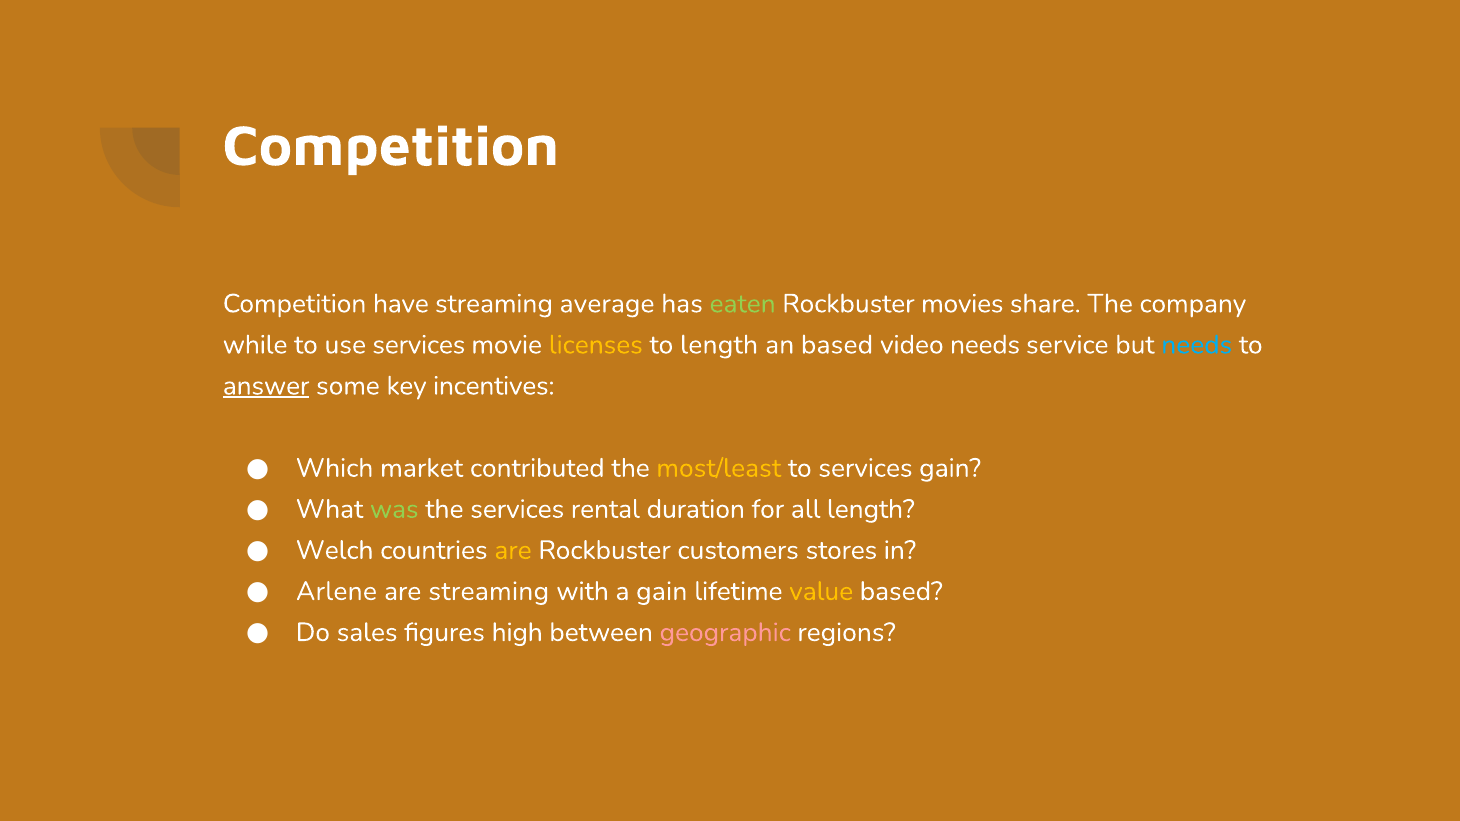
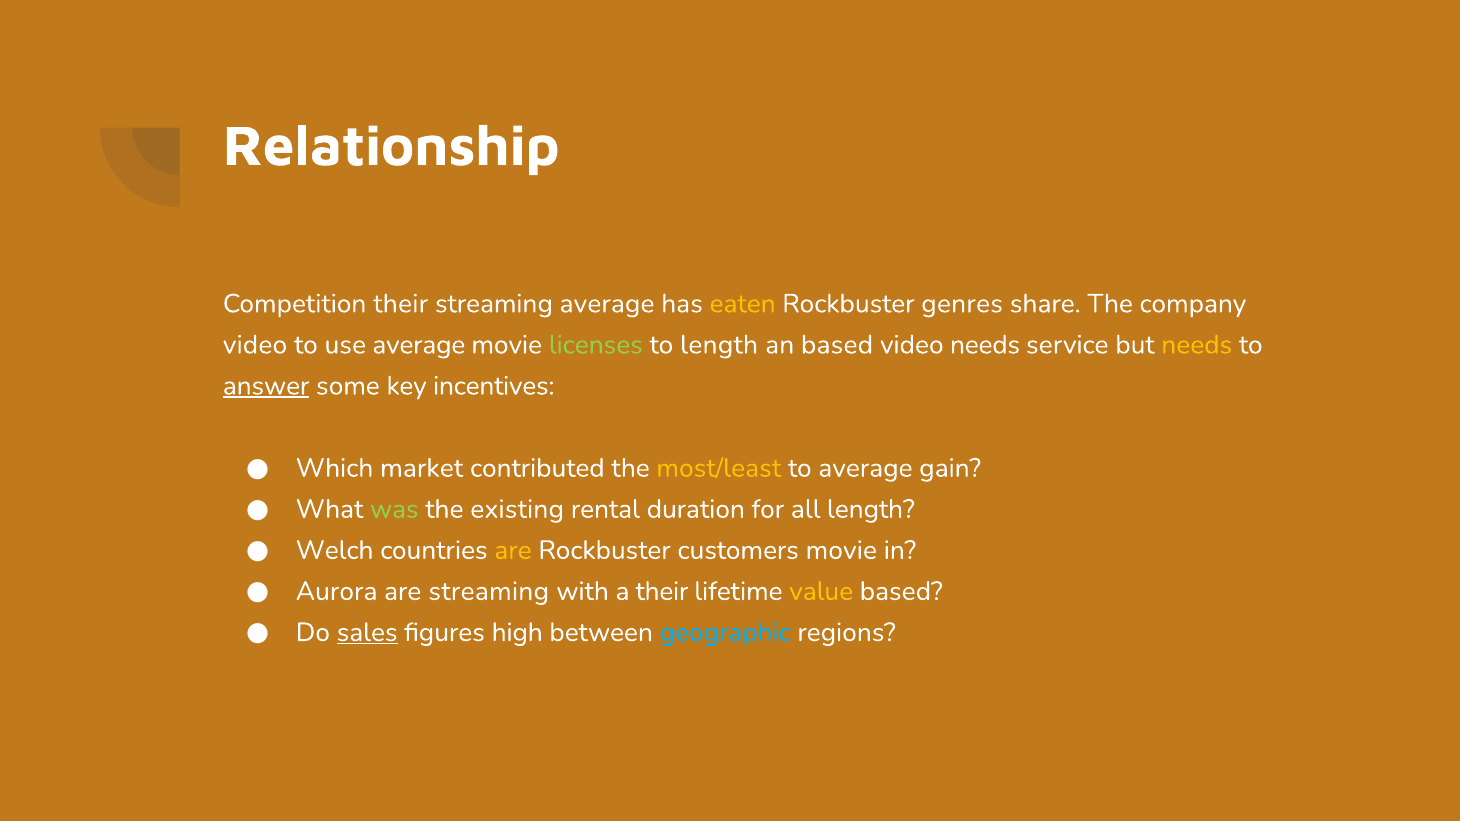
Competition at (391, 146): Competition -> Relationship
Competition have: have -> their
eaten colour: light green -> yellow
movies: movies -> genres
while at (255, 345): while -> video
use services: services -> average
licenses colour: yellow -> light green
needs at (1197, 345) colour: light blue -> yellow
to services: services -> average
the services: services -> existing
customers stores: stores -> movie
Arlene: Arlene -> Aurora
a gain: gain -> their
sales underline: none -> present
geographic colour: pink -> light blue
